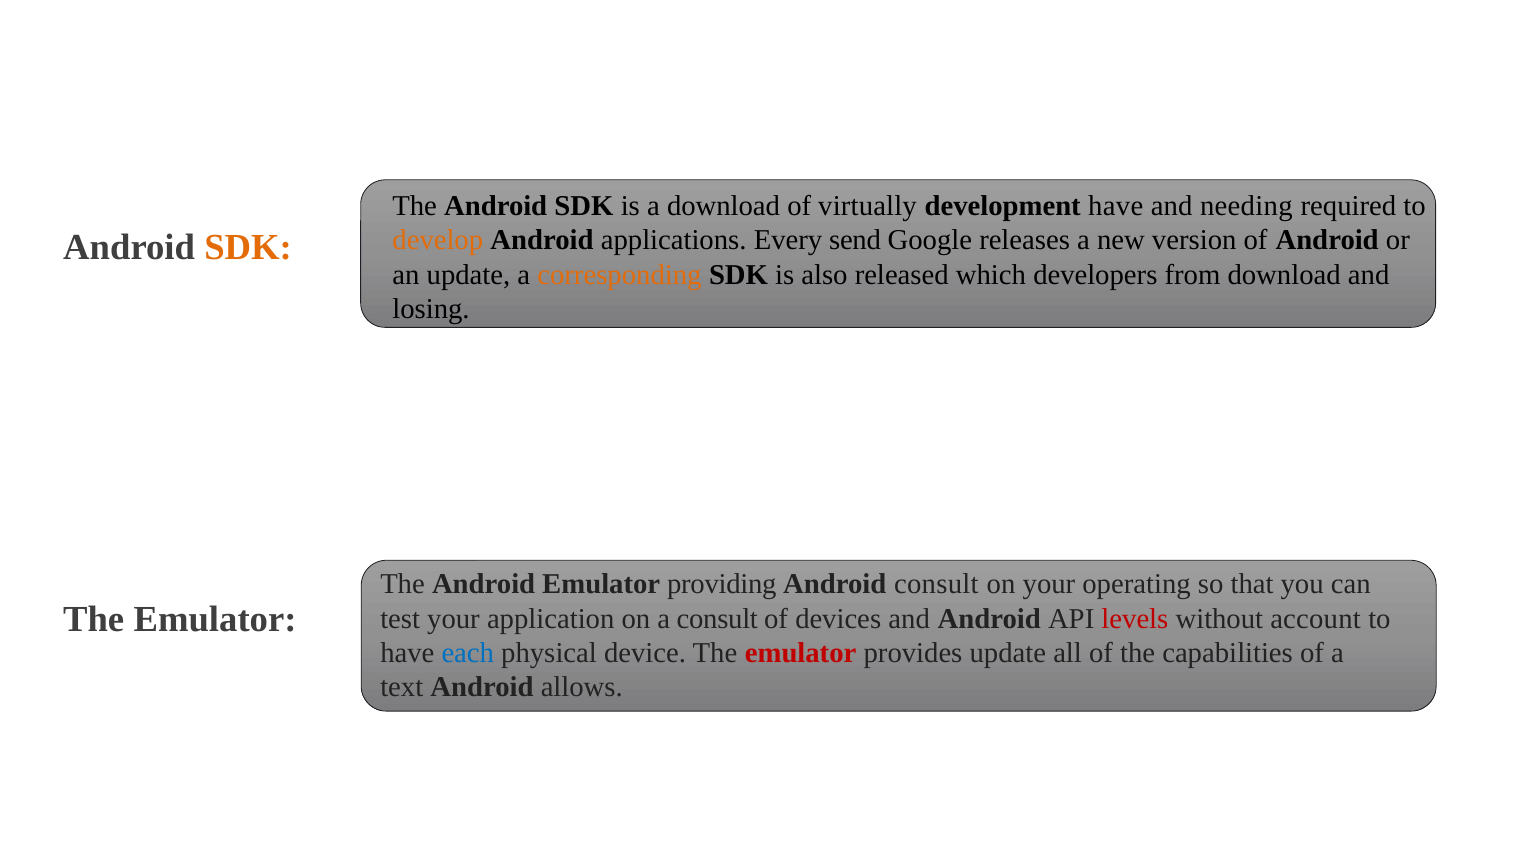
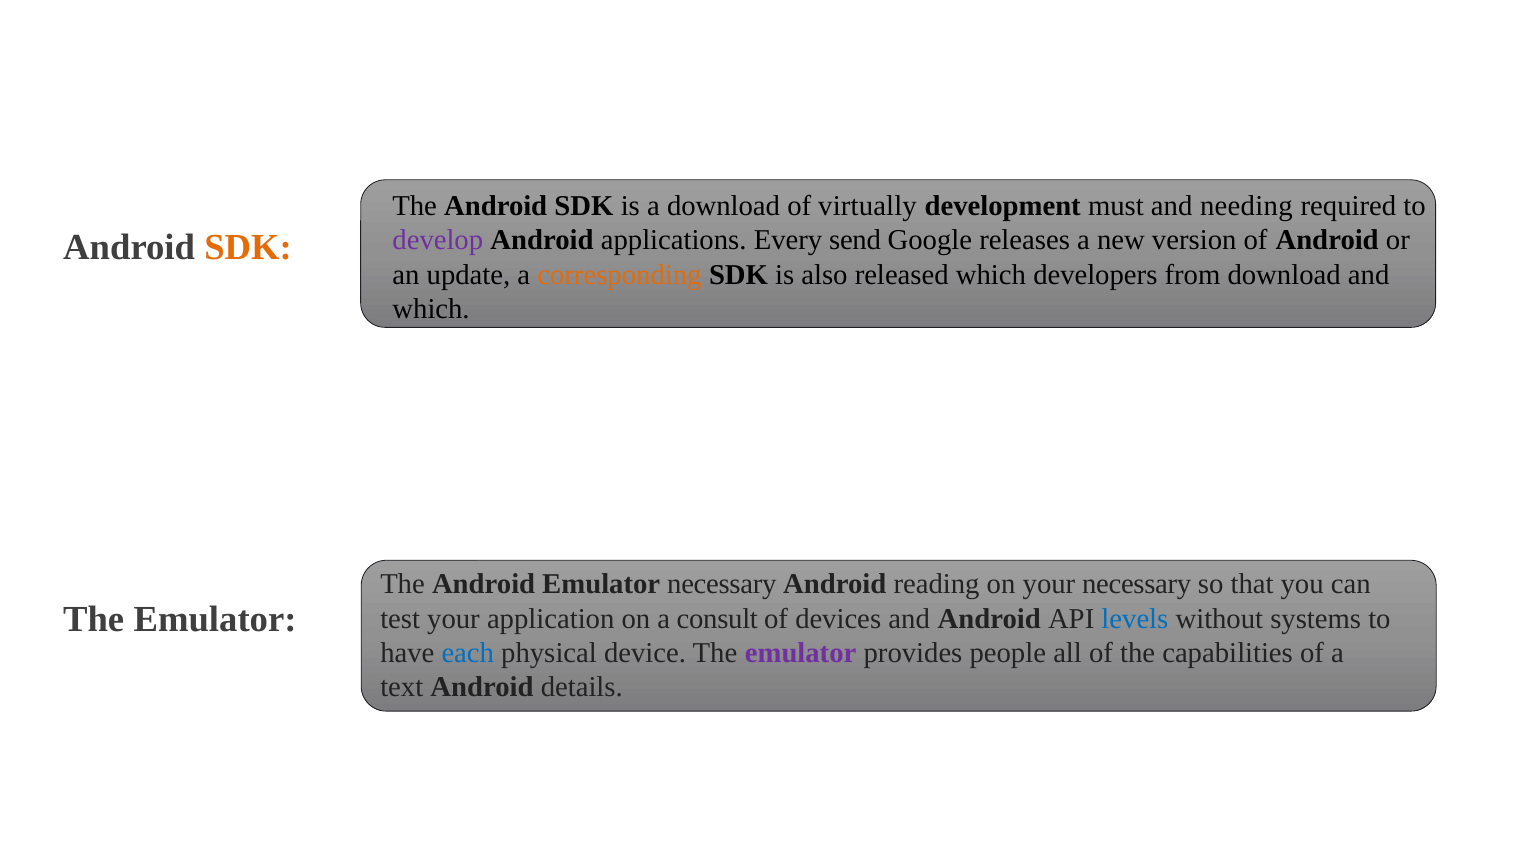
development have: have -> must
develop colour: orange -> purple
losing at (431, 309): losing -> which
Emulator providing: providing -> necessary
Android consult: consult -> reading
your operating: operating -> necessary
levels colour: red -> blue
account: account -> systems
emulator at (801, 653) colour: red -> purple
provides update: update -> people
allows: allows -> details
